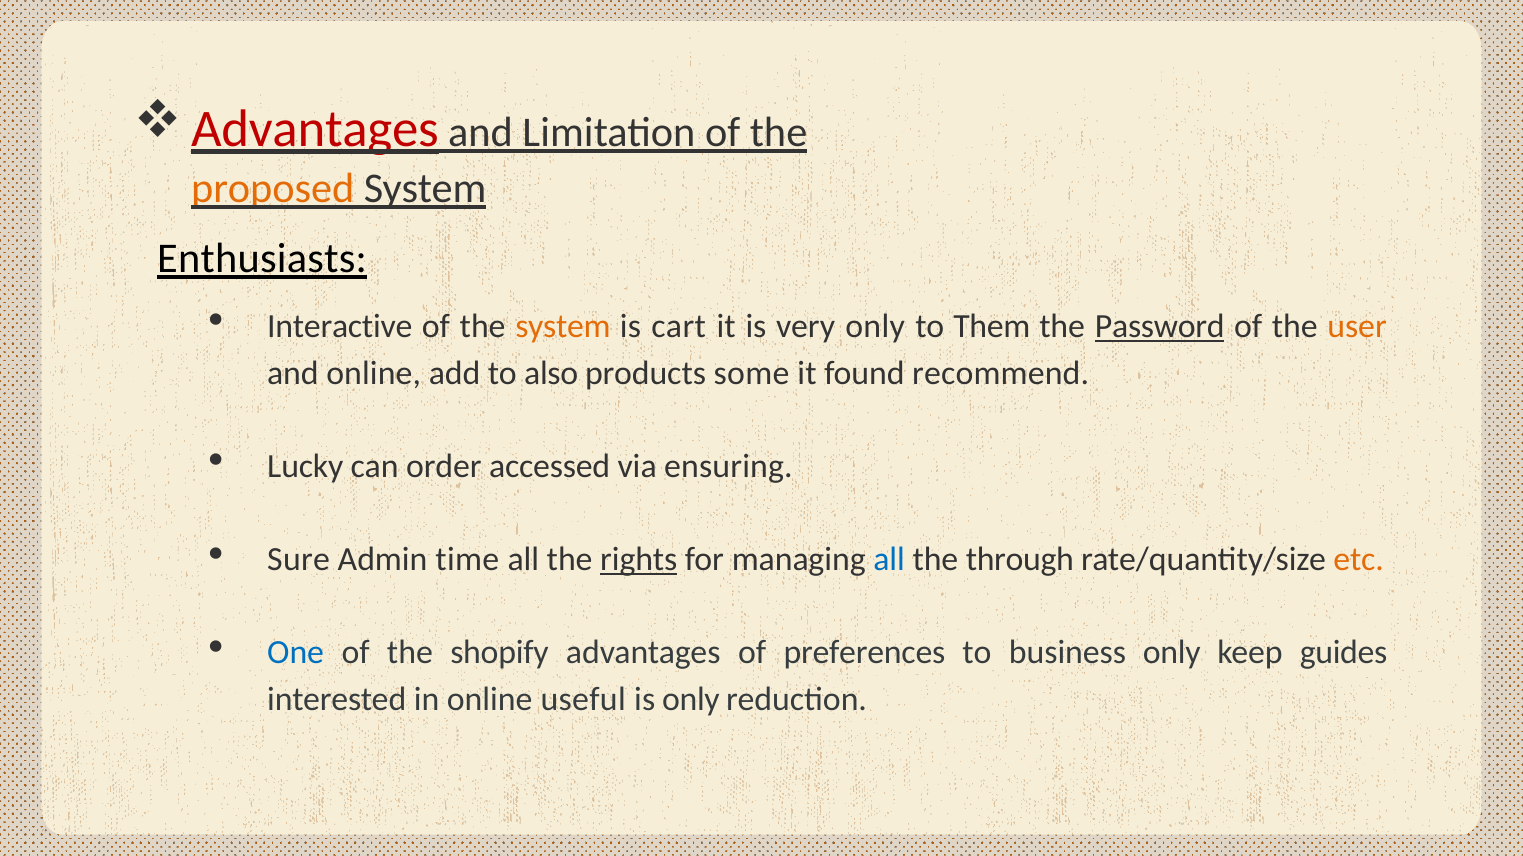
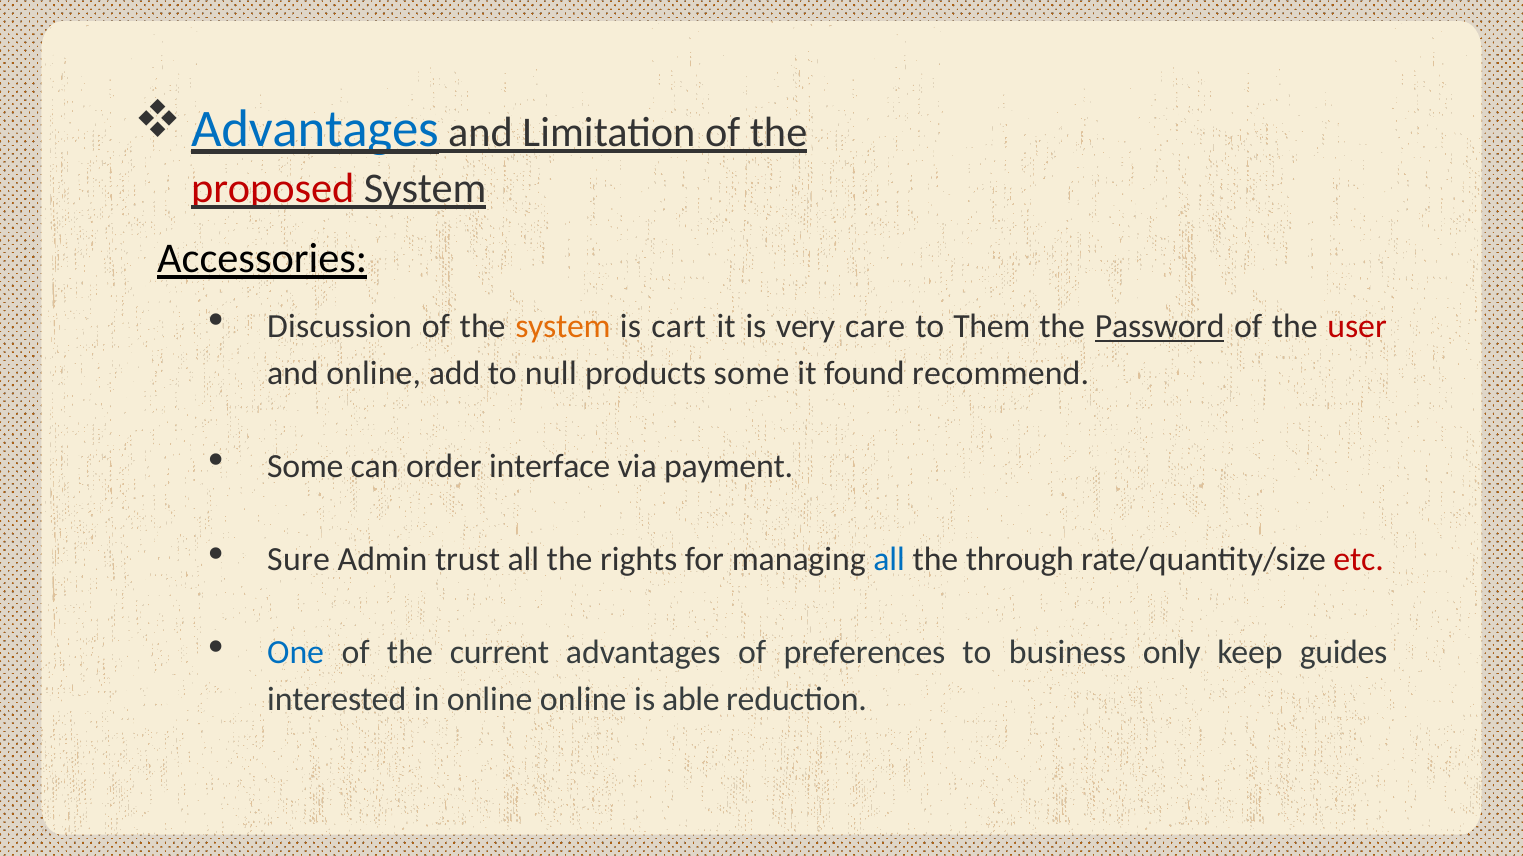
Advantages at (315, 129) colour: red -> blue
proposed colour: orange -> red
Enthusiasts: Enthusiasts -> Accessories
Interactive: Interactive -> Discussion
very only: only -> care
user colour: orange -> red
also: also -> null
Lucky at (305, 467): Lucky -> Some
accessed: accessed -> interface
ensuring: ensuring -> payment
time: time -> trust
rights underline: present -> none
etc colour: orange -> red
shopify: shopify -> current
online useful: useful -> online
is only: only -> able
